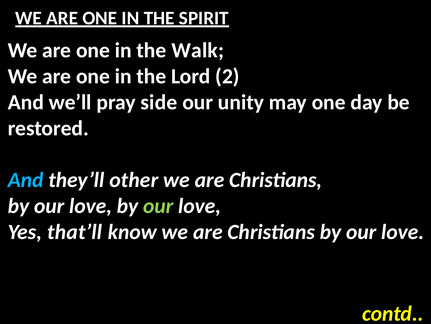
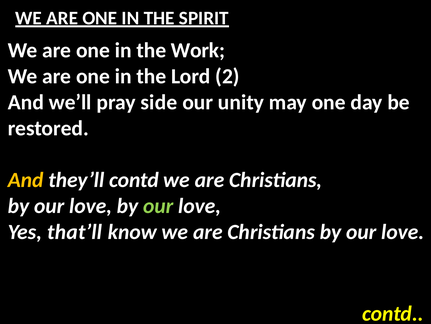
Walk: Walk -> Work
And at (26, 180) colour: light blue -> yellow
they’ll other: other -> contd
